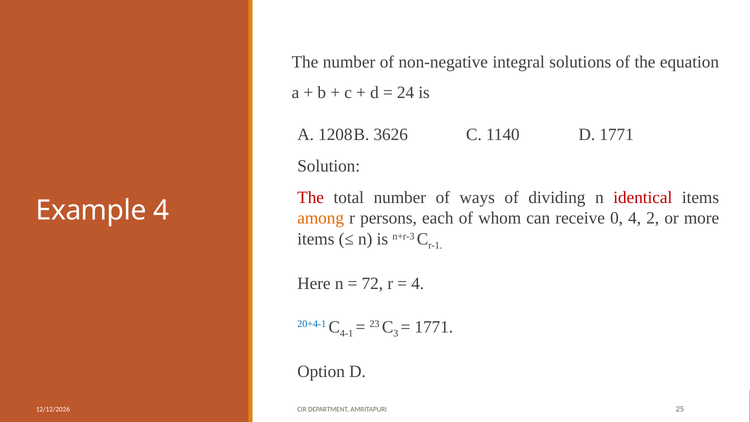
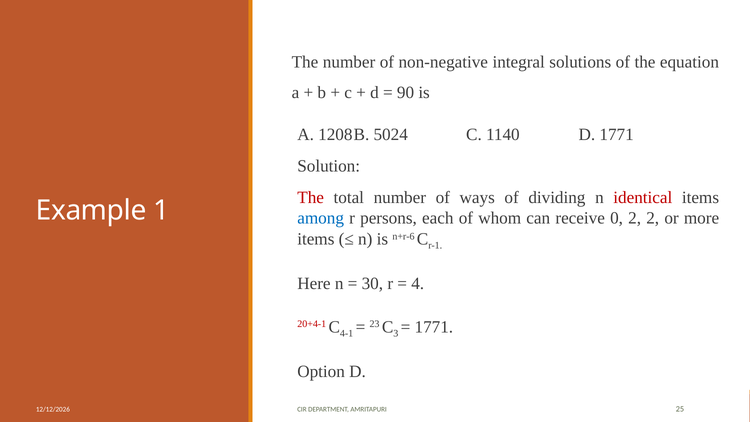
24: 24 -> 90
3626: 3626 -> 5024
Example 4: 4 -> 1
among colour: orange -> blue
0 4: 4 -> 2
n+r-3: n+r-3 -> n+r-6
72: 72 -> 30
20+4-1 colour: blue -> red
